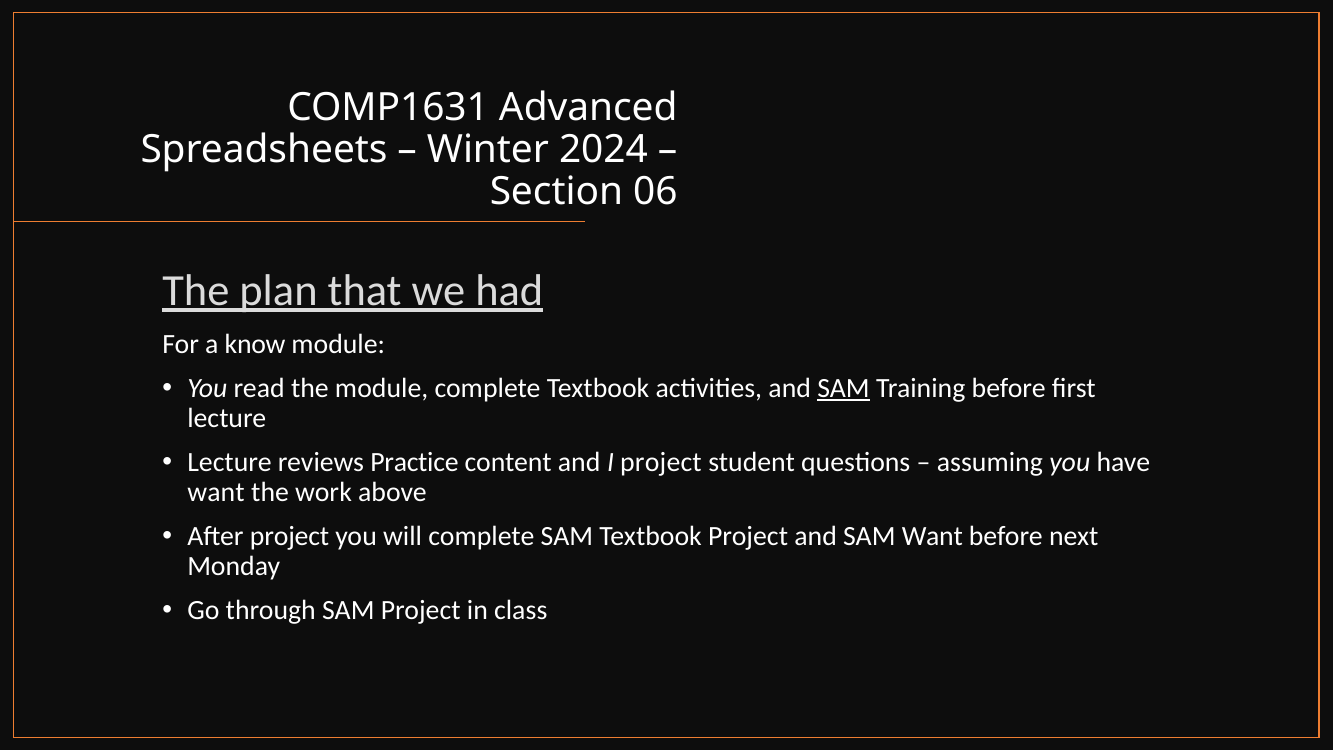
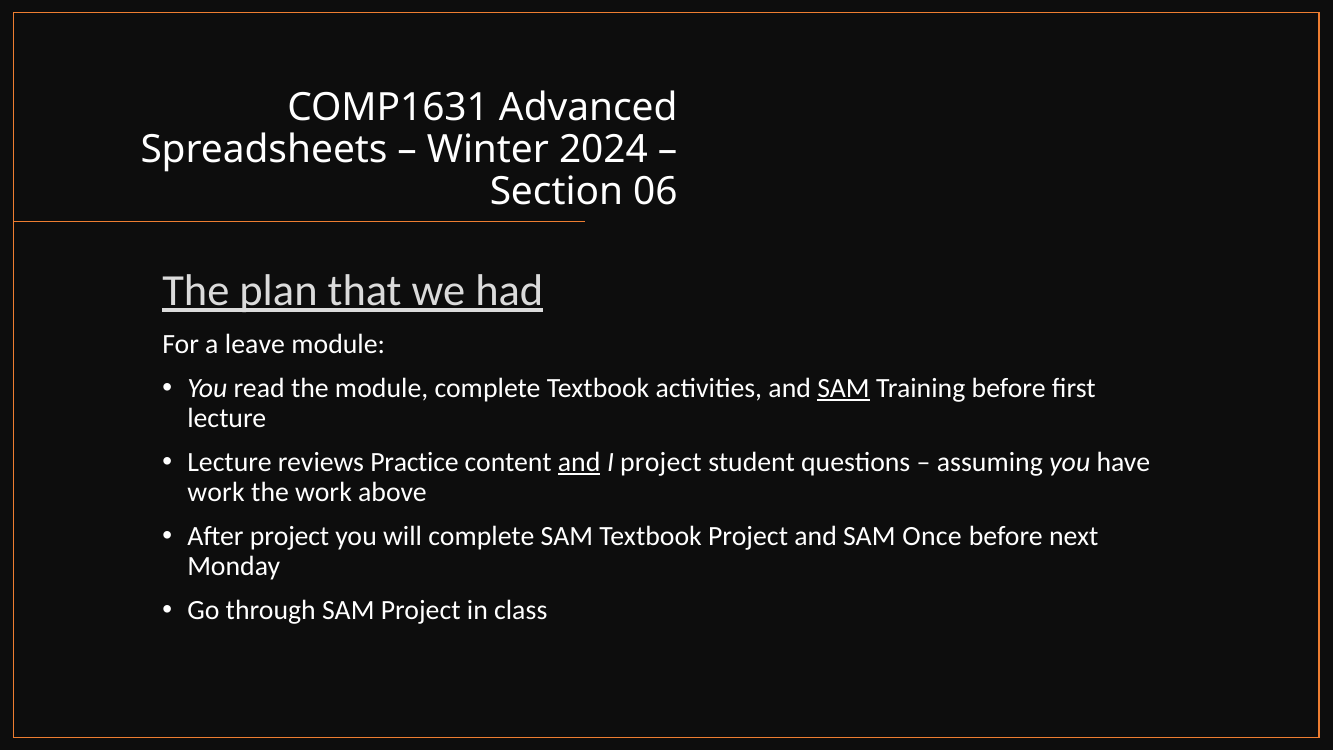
know: know -> leave
and at (579, 462) underline: none -> present
want at (216, 492): want -> work
SAM Want: Want -> Once
